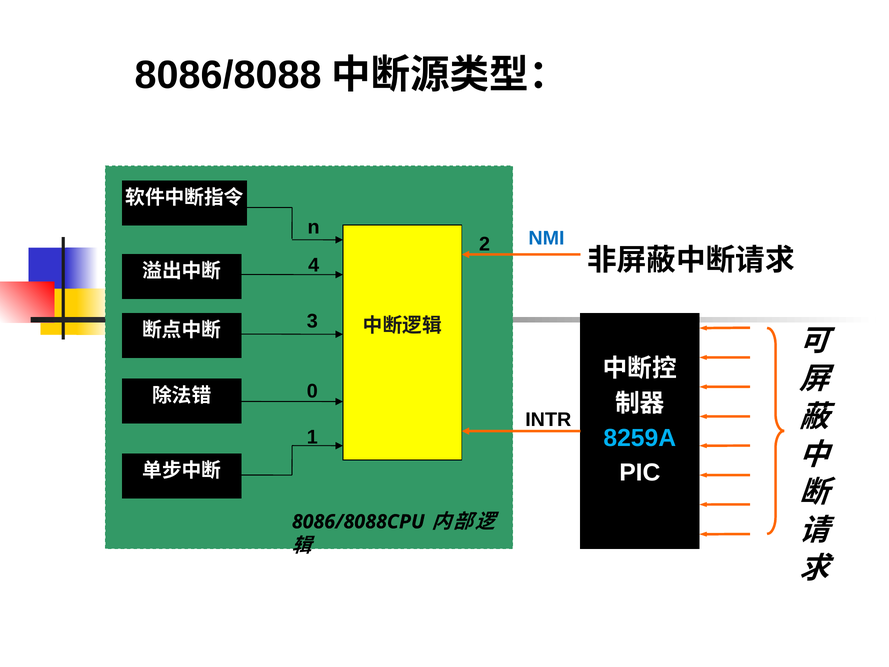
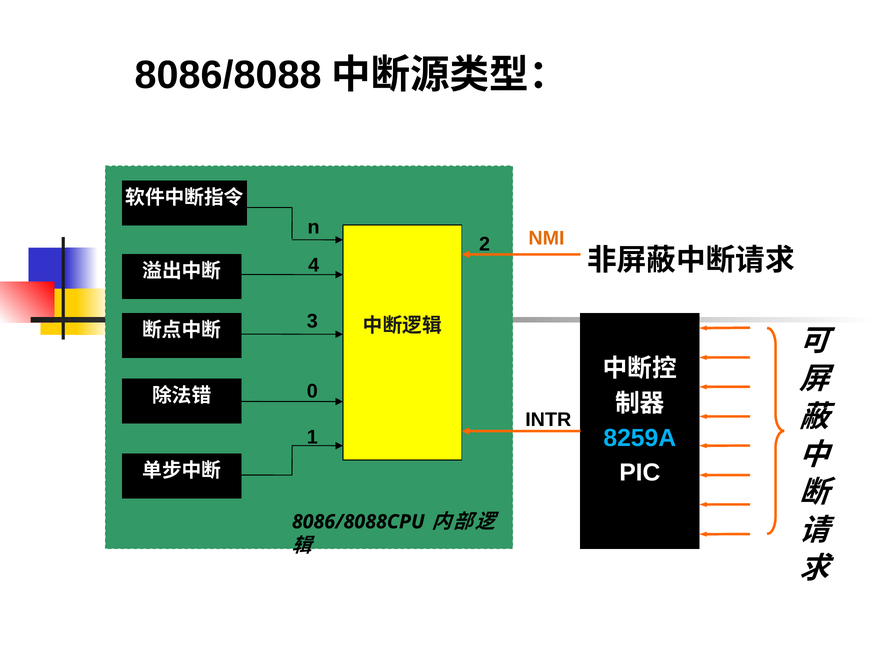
NMI colour: blue -> orange
